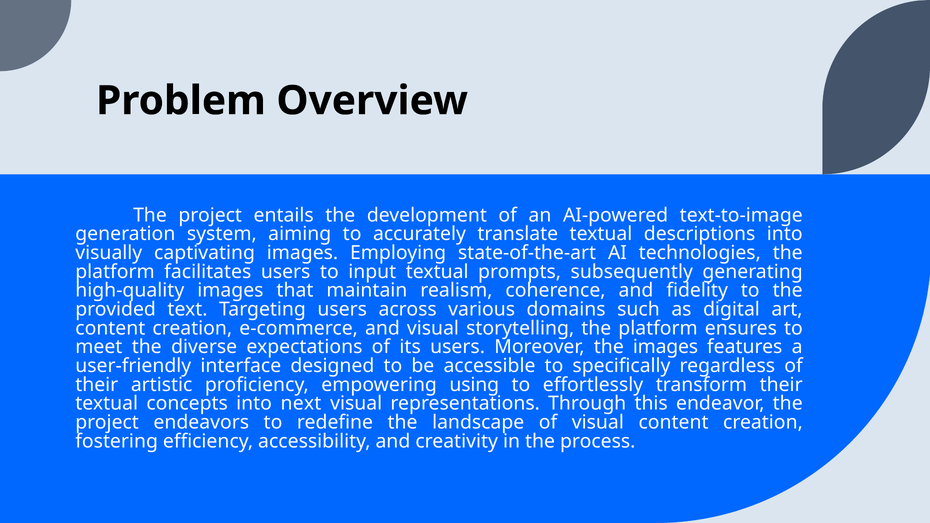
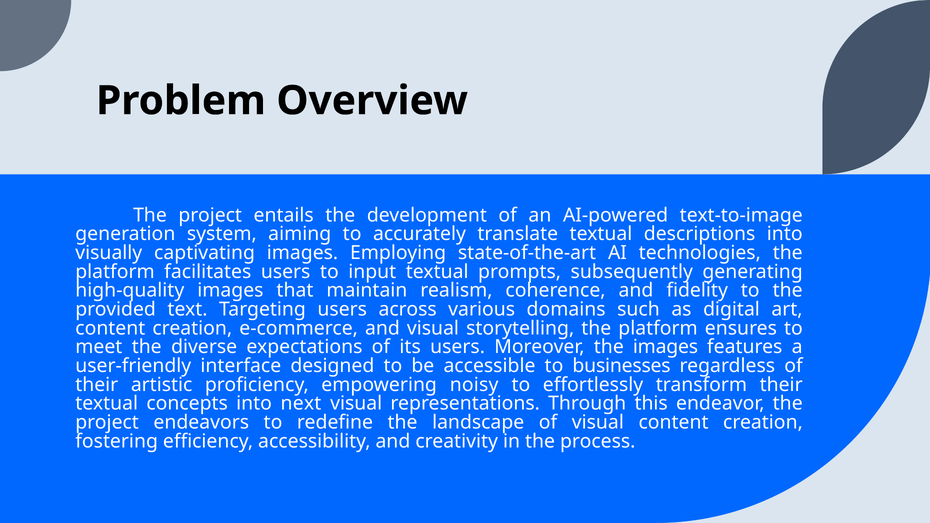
specifically: specifically -> businesses
using: using -> noisy
